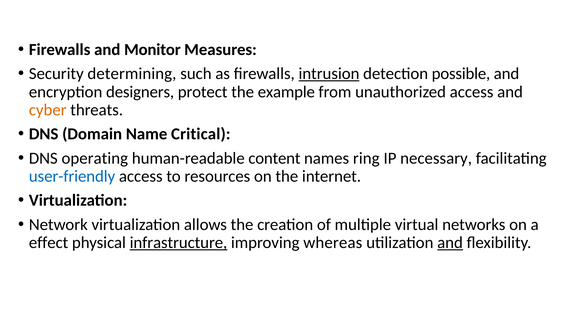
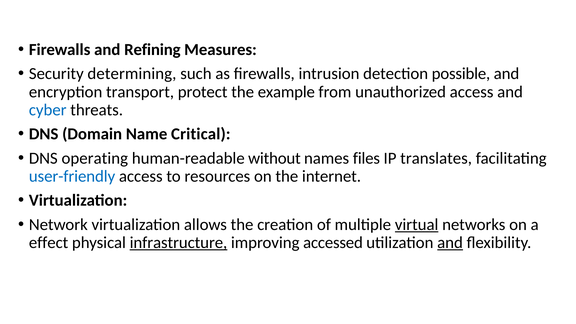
Monitor: Monitor -> Refining
intrusion underline: present -> none
designers: designers -> transport
cyber colour: orange -> blue
content: content -> without
ring: ring -> files
necessary: necessary -> translates
virtual underline: none -> present
whereas: whereas -> accessed
